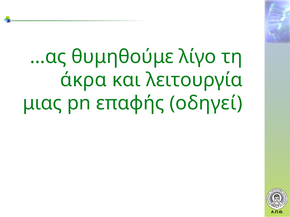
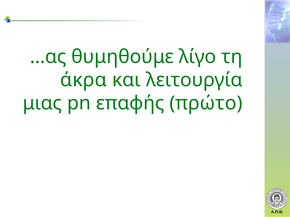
οδηγεί: οδηγεί -> πρώτο
